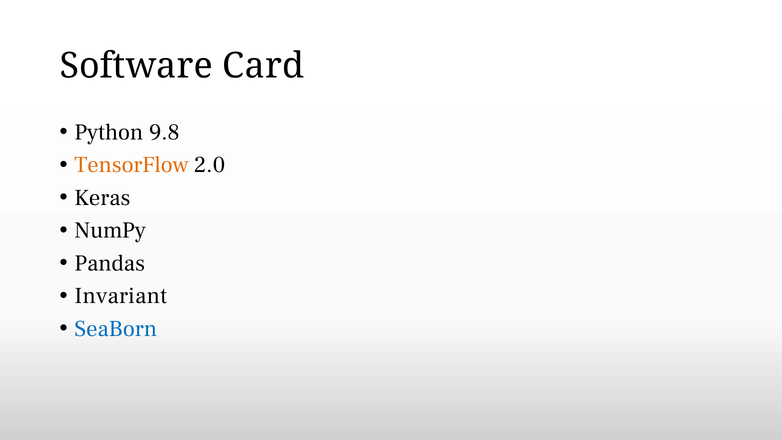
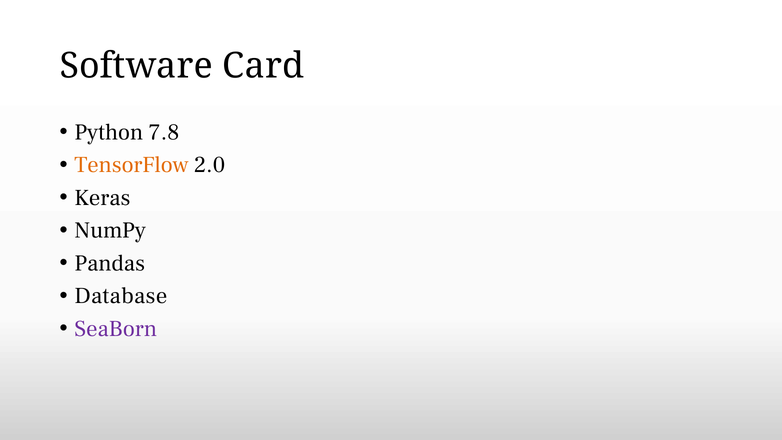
9.8: 9.8 -> 7.8
Invariant: Invariant -> Database
SeaBorn colour: blue -> purple
